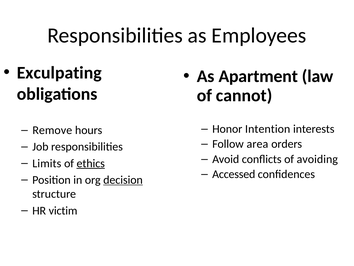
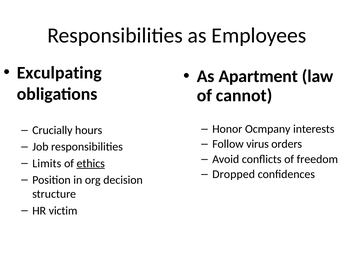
Intention: Intention -> Ocmpany
Remove: Remove -> Crucially
area: area -> virus
avoiding: avoiding -> freedom
Accessed: Accessed -> Dropped
decision underline: present -> none
